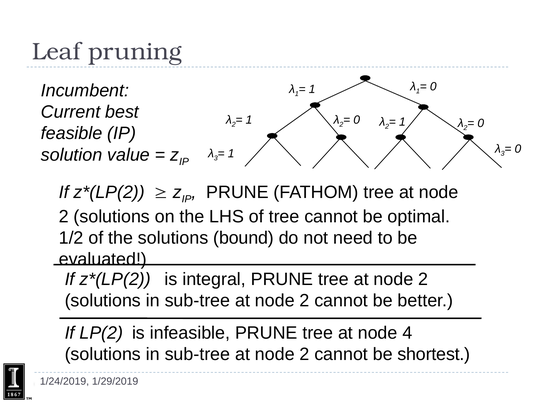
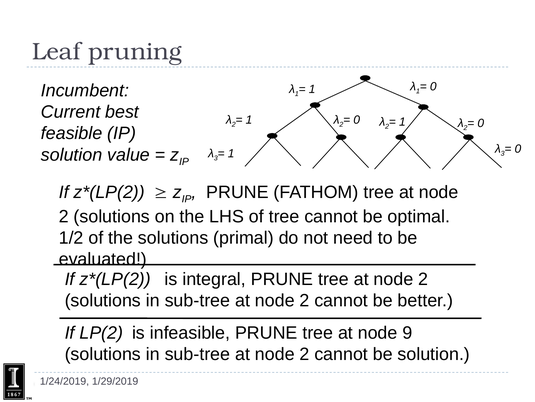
bound: bound -> primal
4: 4 -> 9
be shortest: shortest -> solution
